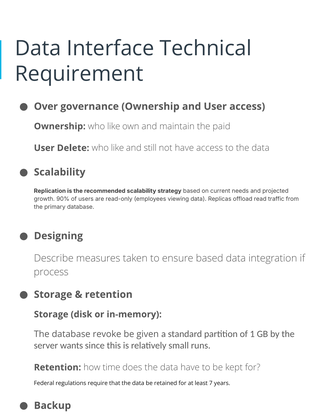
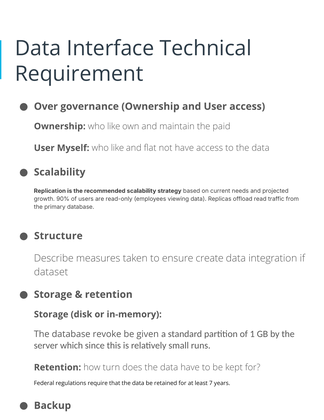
Delete: Delete -> Myself
still: still -> flat
Designing: Designing -> Structure
ensure based: based -> create
process: process -> dataset
wants: wants -> which
time: time -> turn
